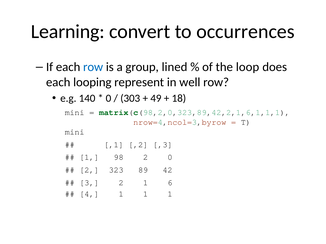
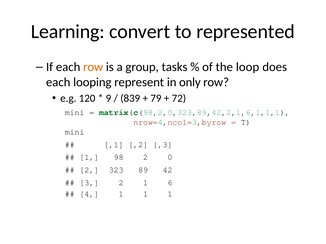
occurrences: occurrences -> represented
row at (93, 67) colour: blue -> orange
lined: lined -> tasks
well: well -> only
140: 140 -> 120
0 at (108, 99): 0 -> 9
303: 303 -> 839
49: 49 -> 79
18: 18 -> 72
